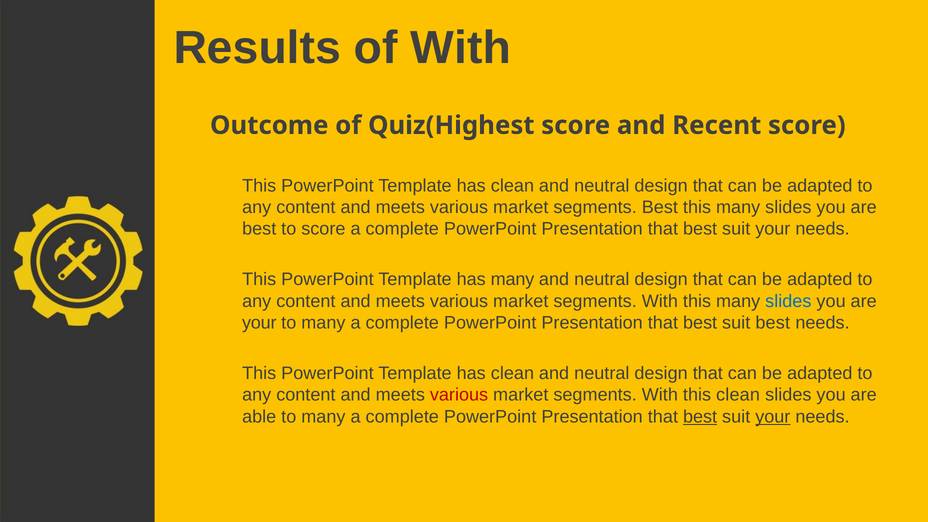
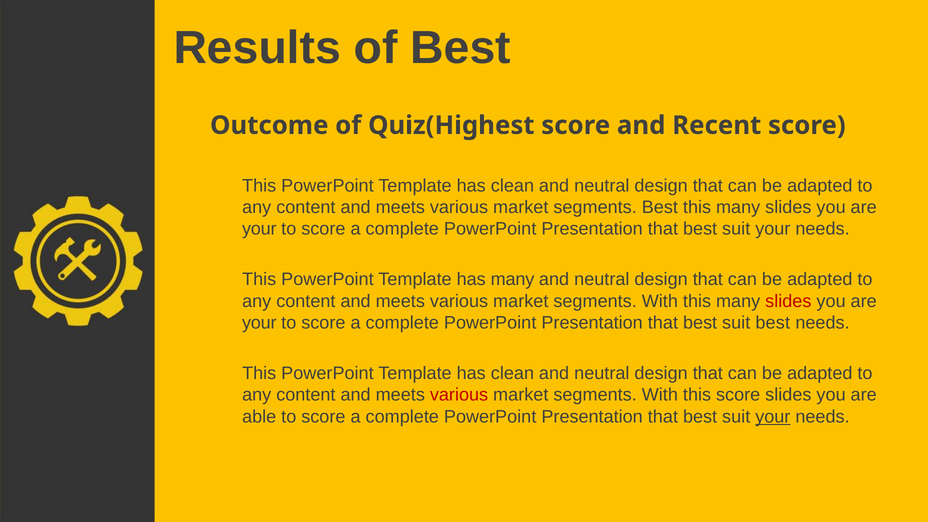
of With: With -> Best
best at (259, 229): best -> your
slides at (788, 301) colour: blue -> red
many at (323, 323): many -> score
this clean: clean -> score
able to many: many -> score
best at (700, 417) underline: present -> none
